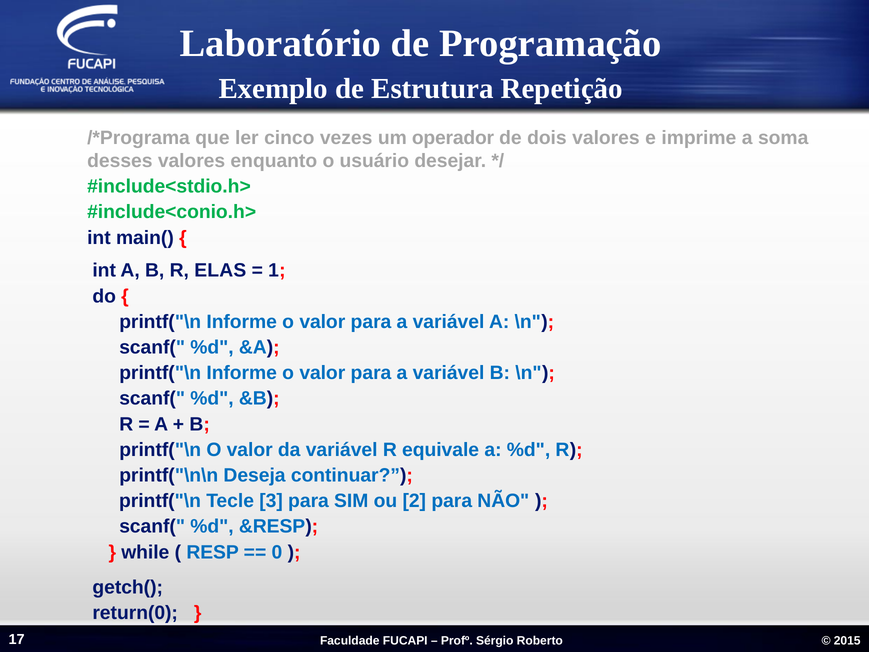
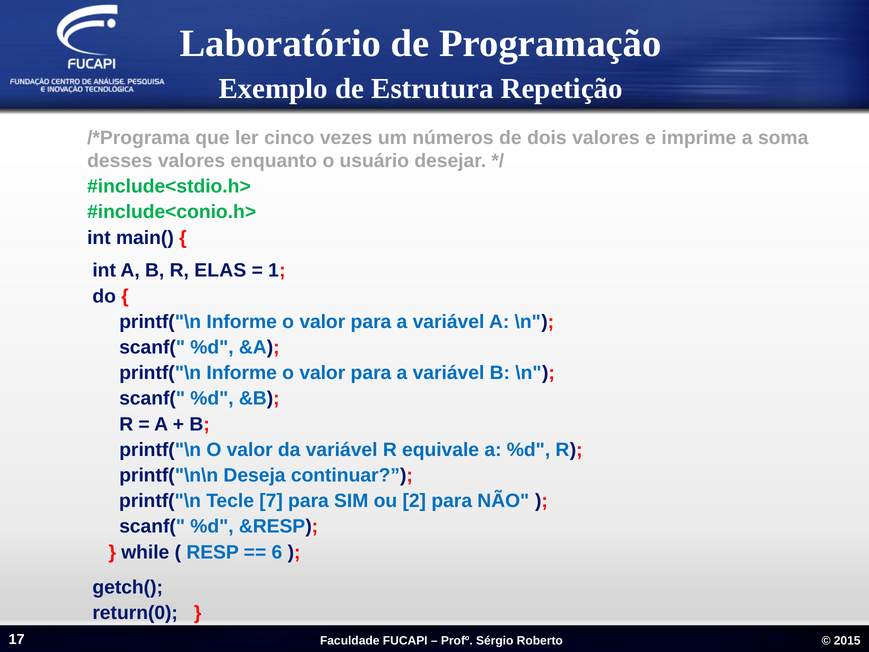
operador: operador -> números
3: 3 -> 7
0: 0 -> 6
